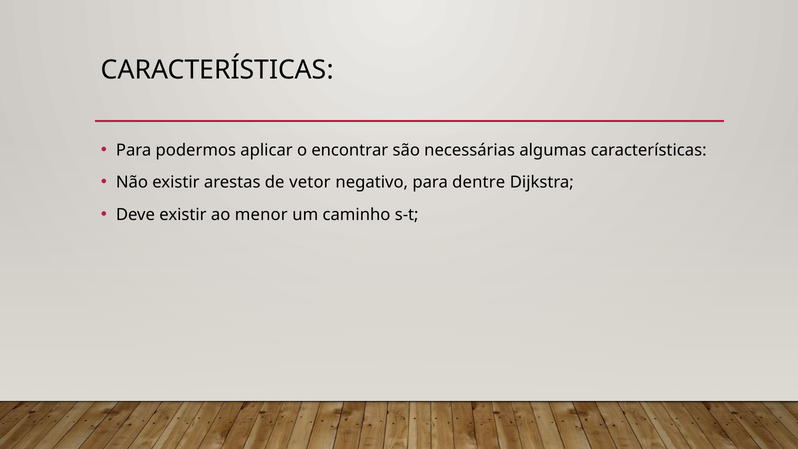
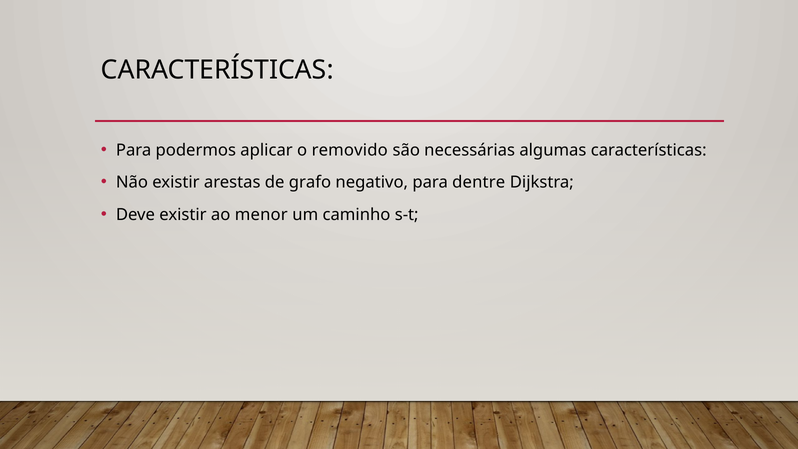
encontrar: encontrar -> removido
vetor: vetor -> grafo
